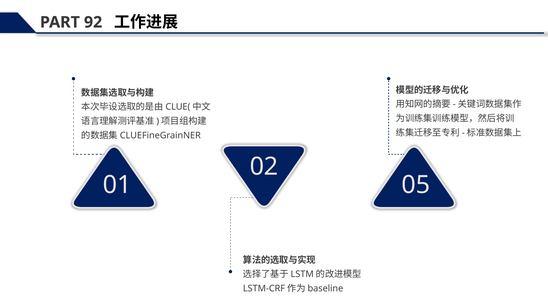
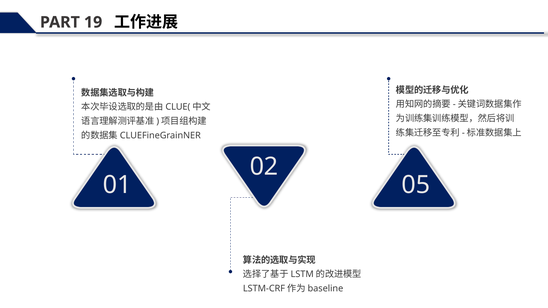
92: 92 -> 19
